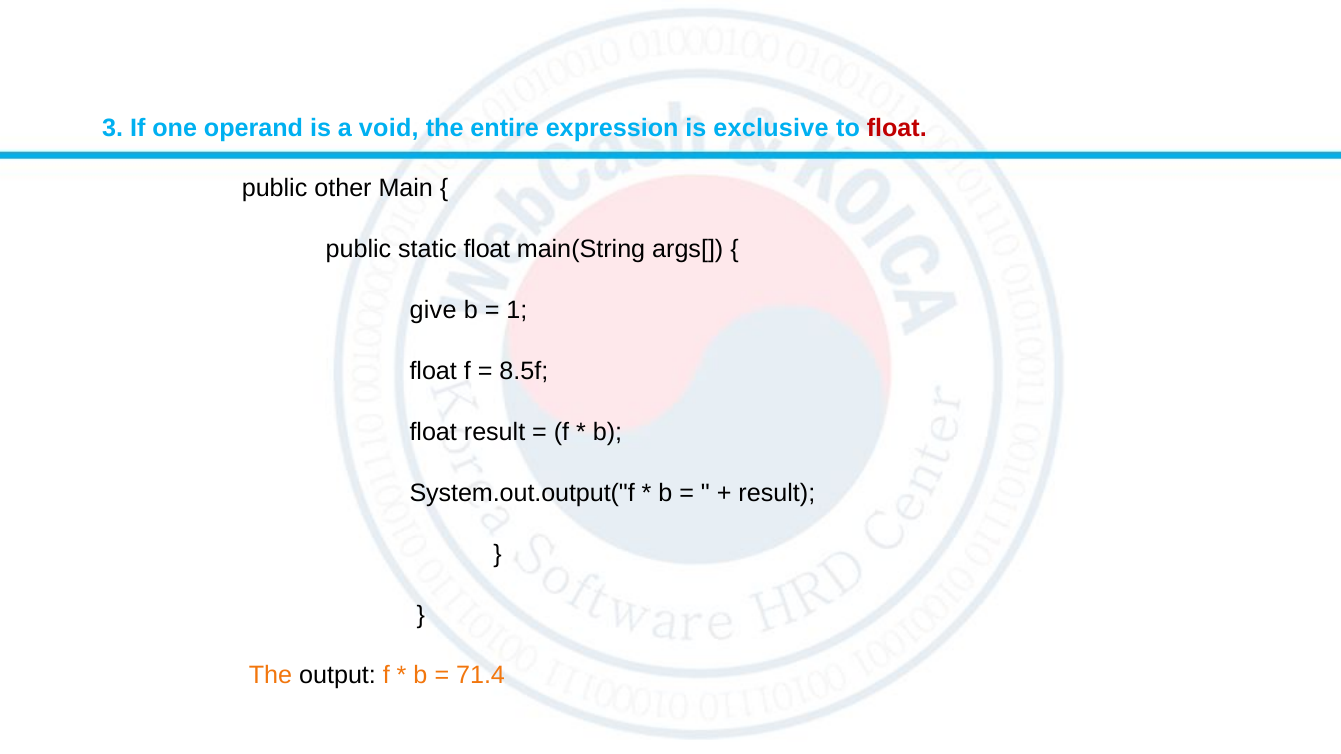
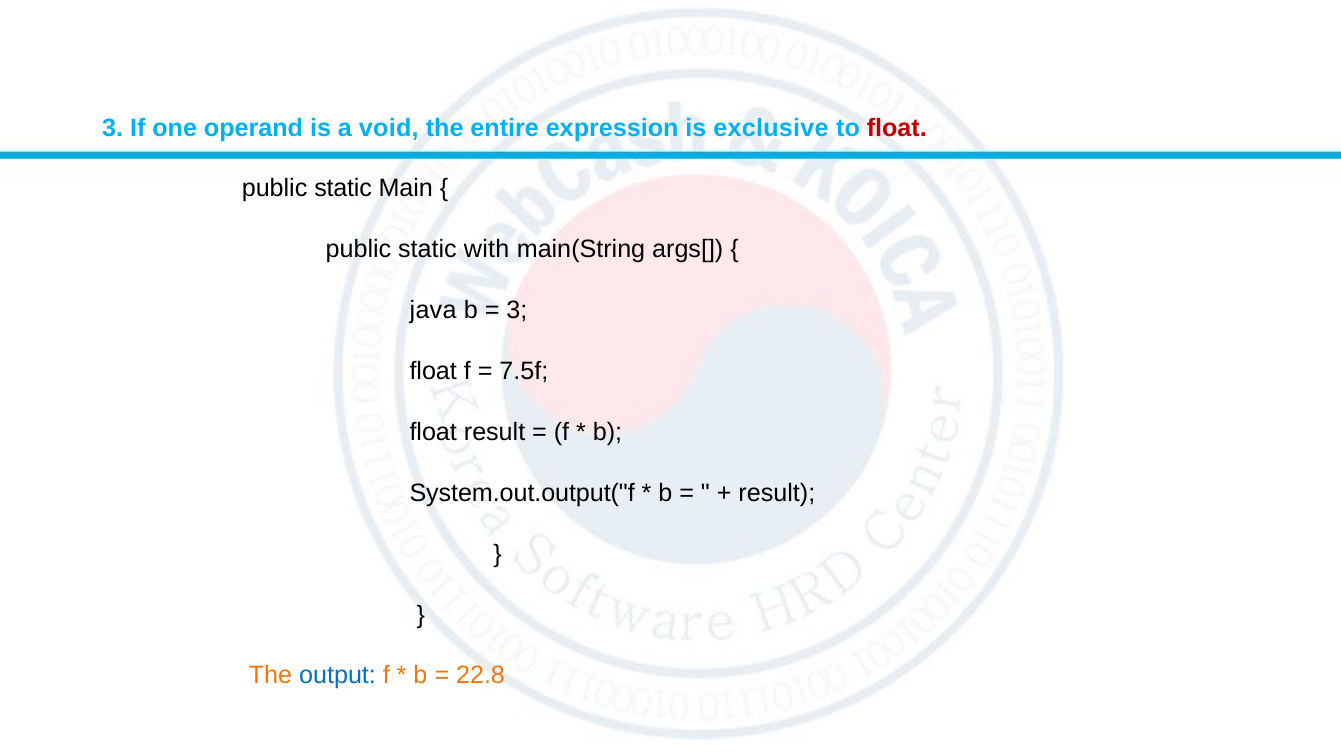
other at (343, 189): other -> static
static float: float -> with
give: give -> java
1 at (517, 311): 1 -> 3
8.5f: 8.5f -> 7.5f
output colour: black -> blue
71.4: 71.4 -> 22.8
